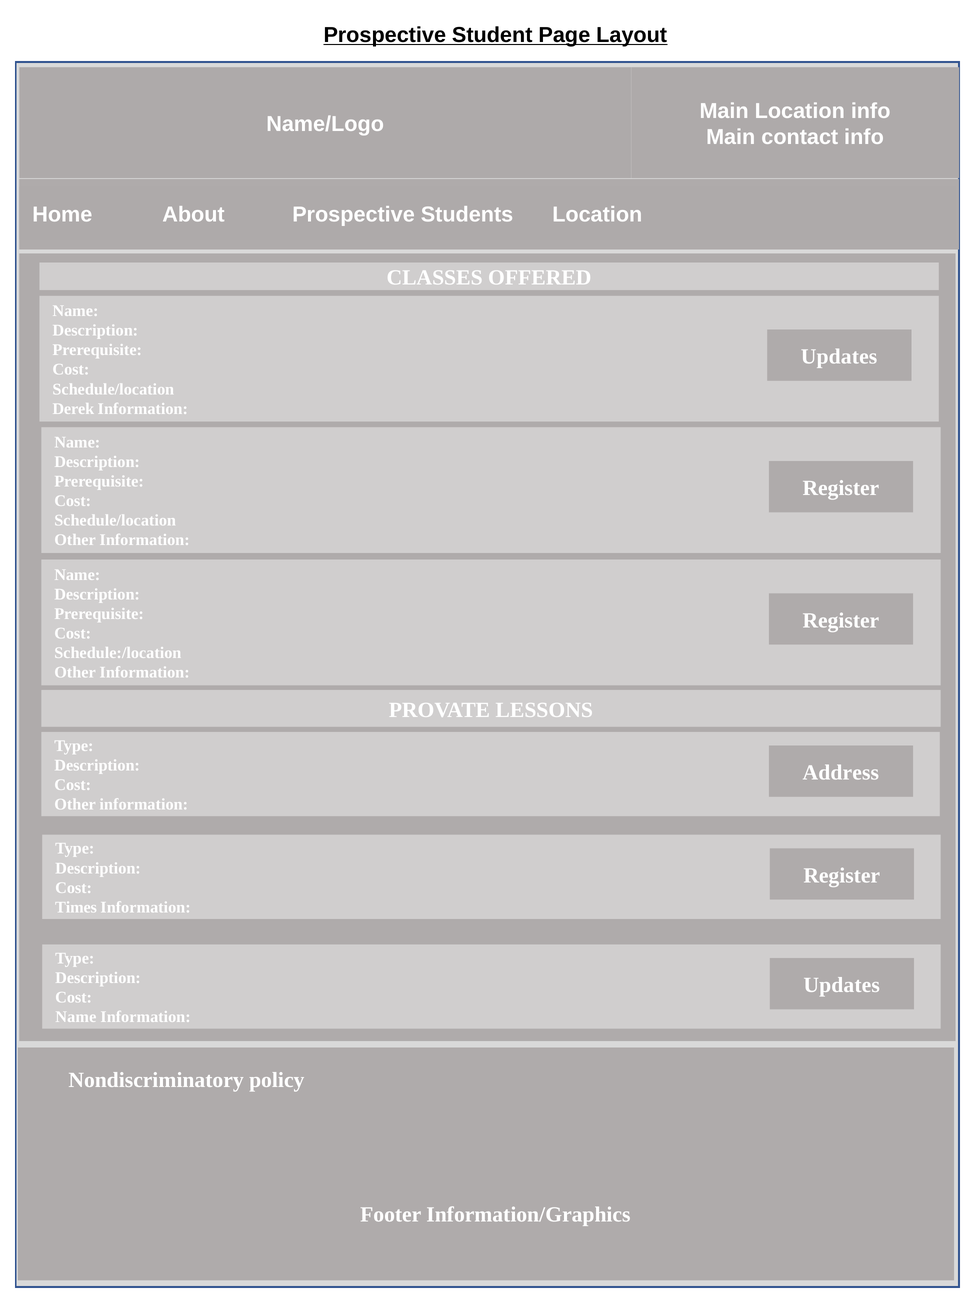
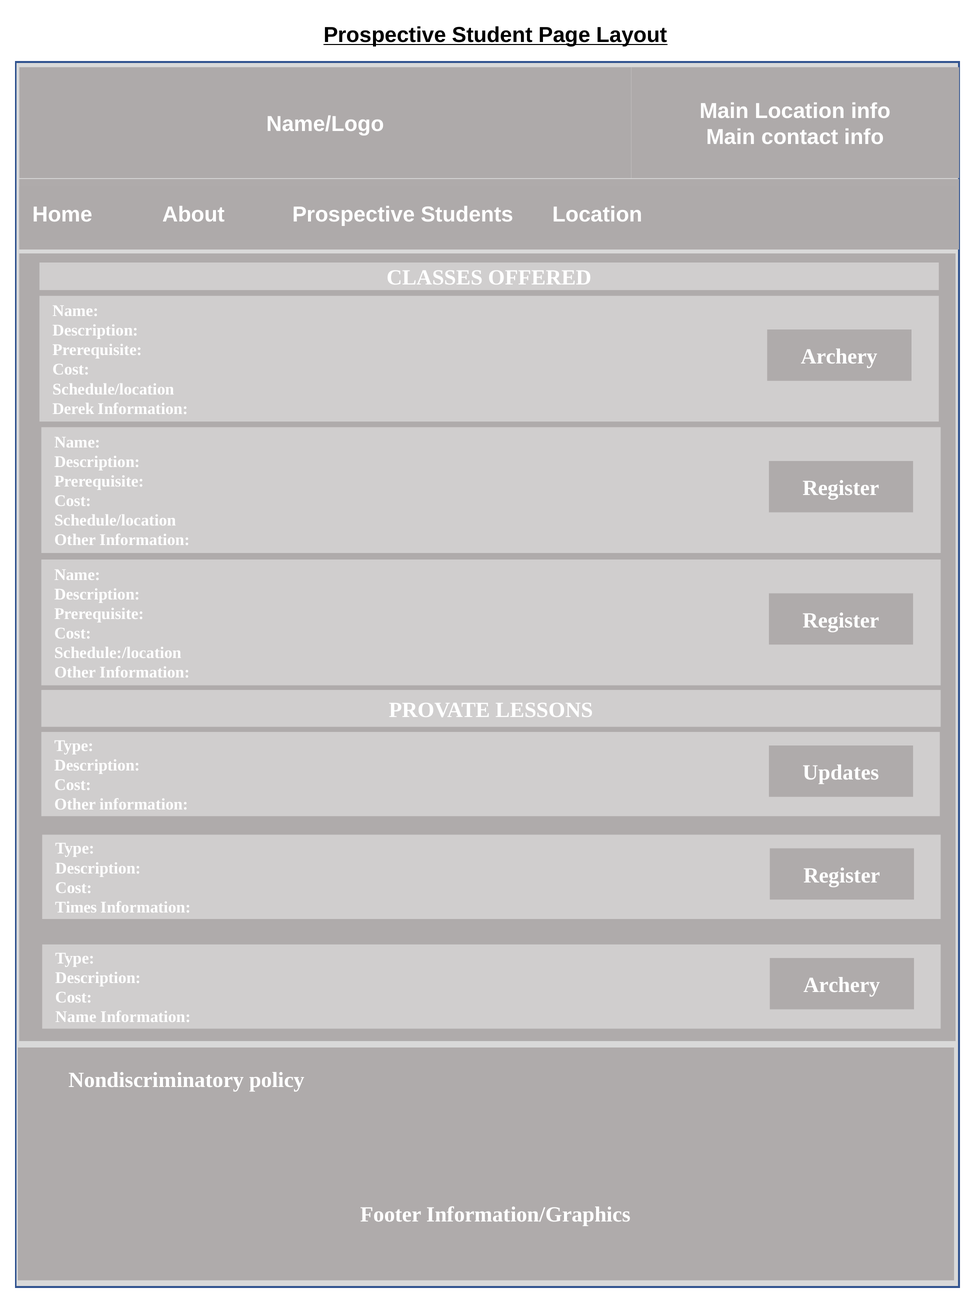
Updates at (839, 356): Updates -> Archery
Address: Address -> Updates
Updates at (842, 984): Updates -> Archery
